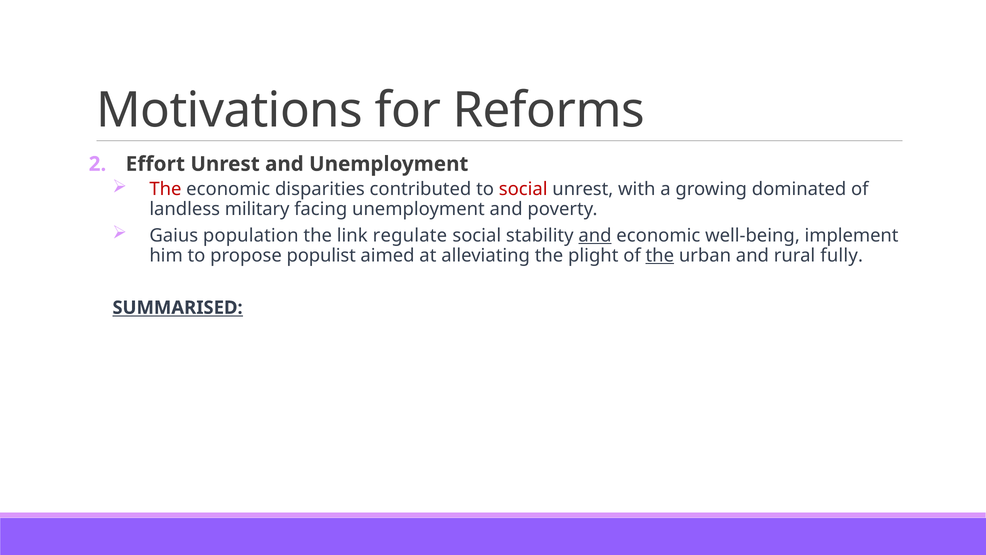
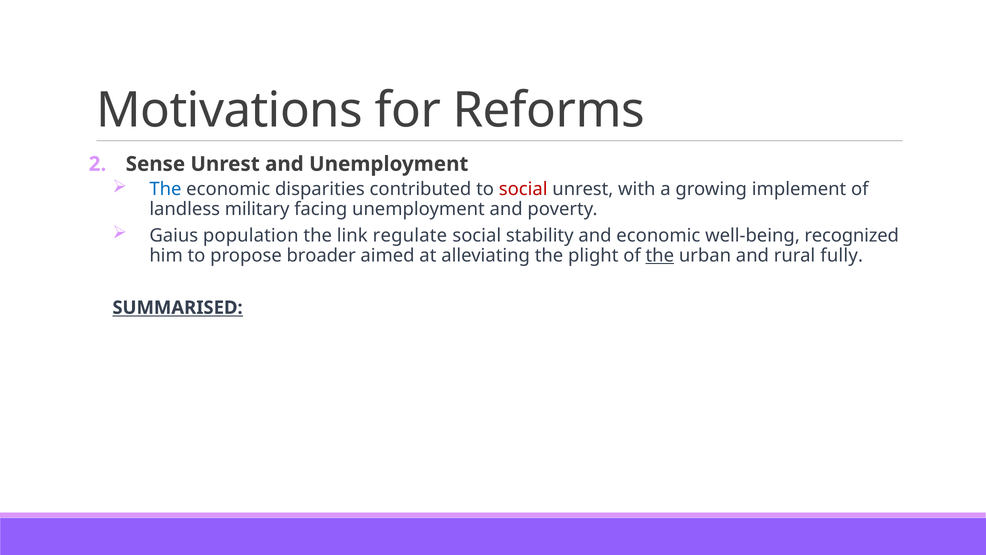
Effort: Effort -> Sense
The at (165, 189) colour: red -> blue
dominated: dominated -> implement
and at (595, 235) underline: present -> none
implement: implement -> recognized
populist: populist -> broader
